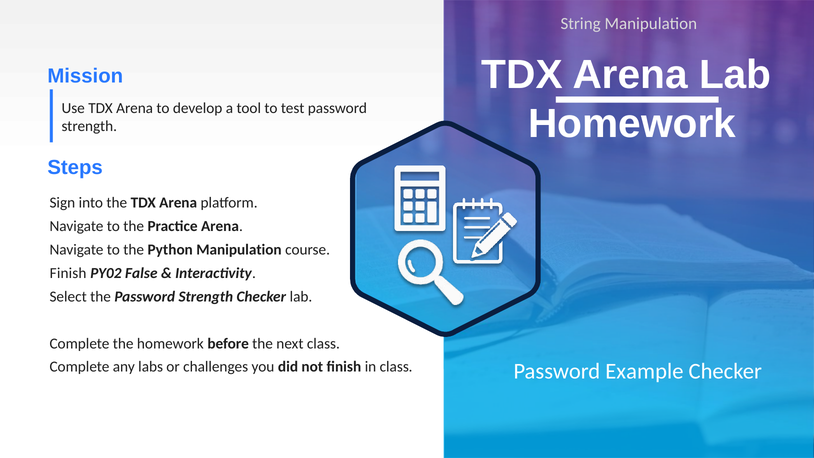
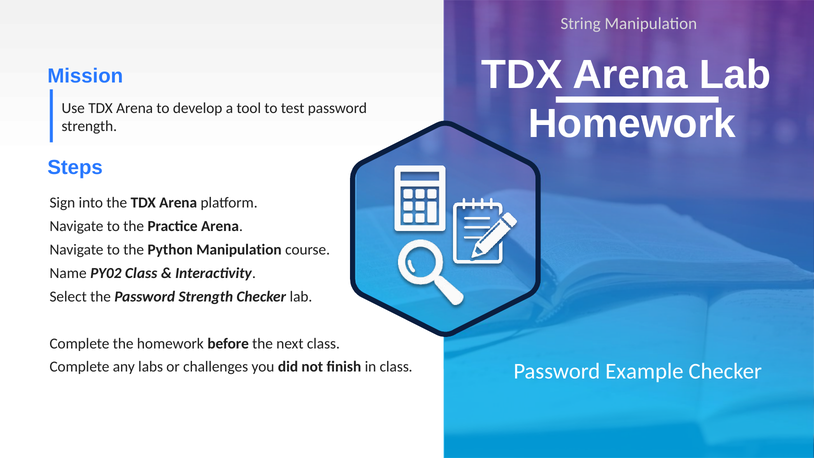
Finish at (68, 273): Finish -> Name
PY02 False: False -> Class
